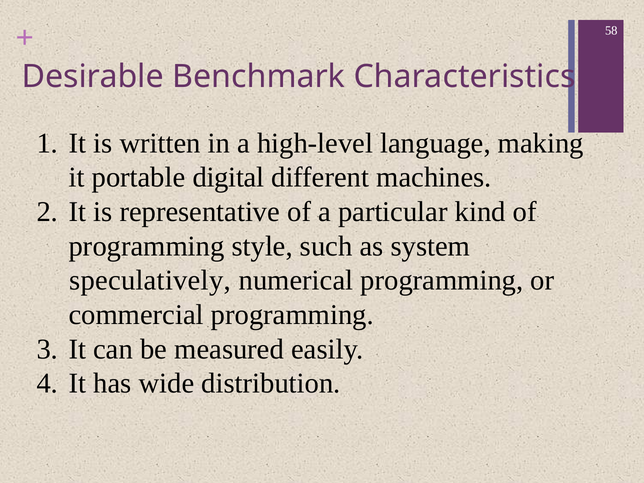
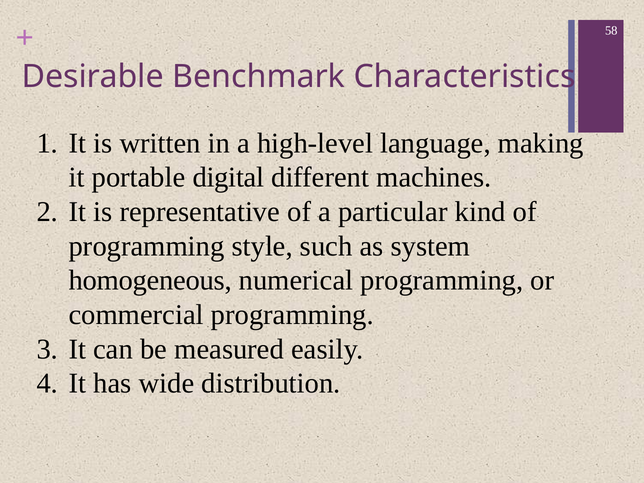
speculatively: speculatively -> homogeneous
